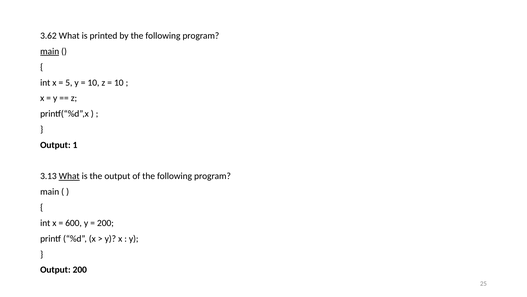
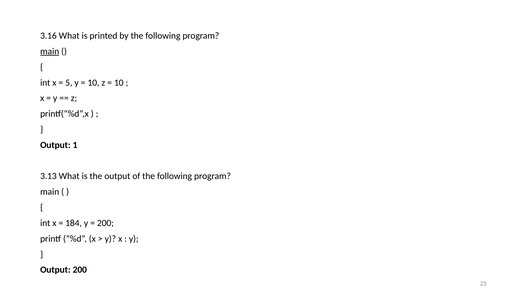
3.62: 3.62 -> 3.16
What at (69, 176) underline: present -> none
600: 600 -> 184
